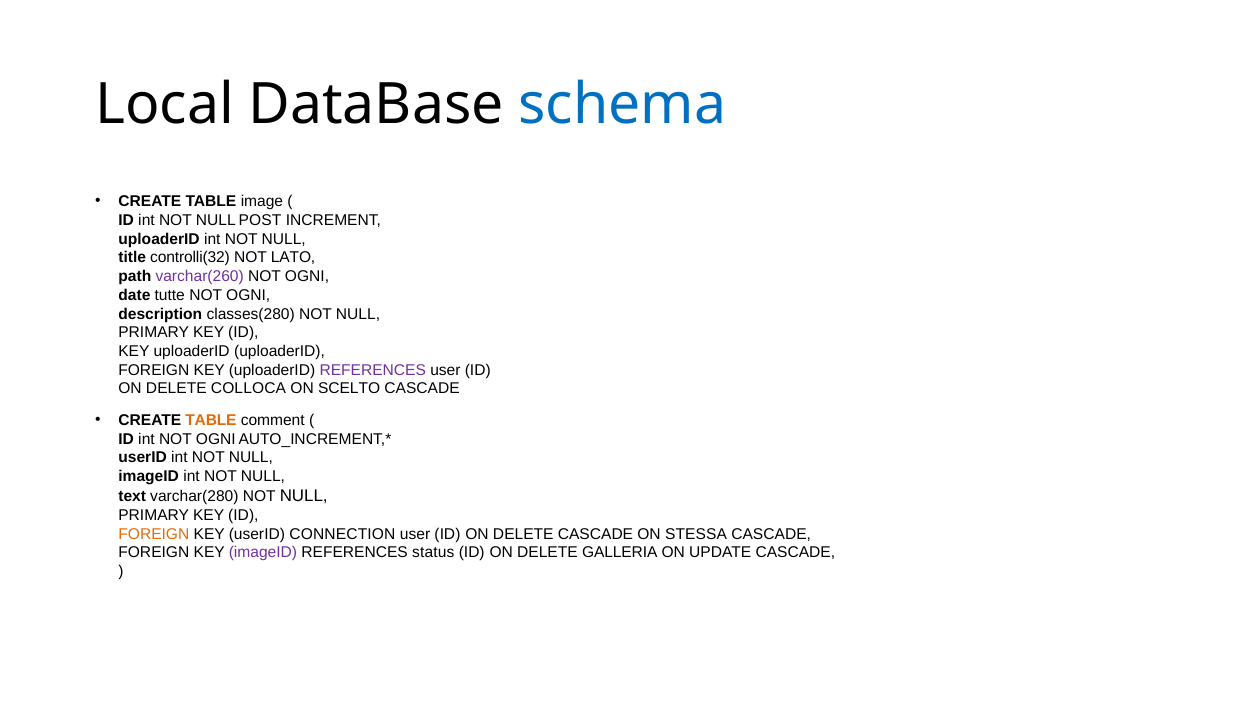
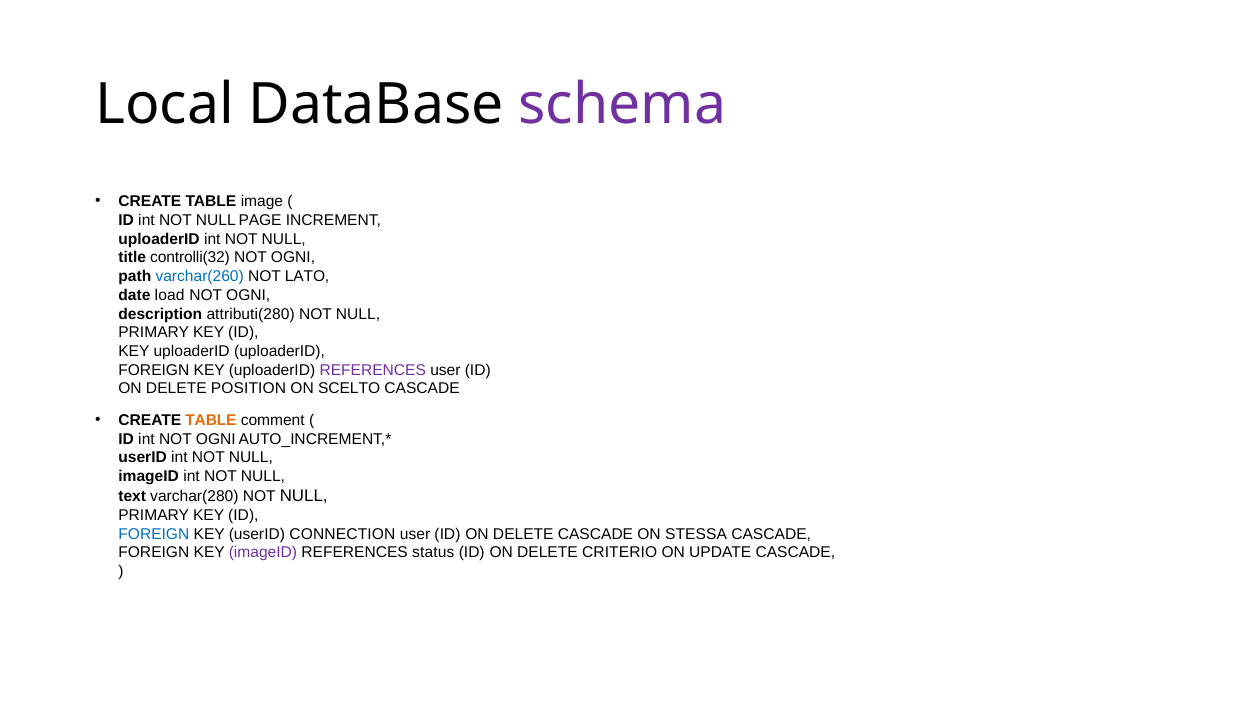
schema colour: blue -> purple
POST: POST -> PAGE
LATO at (293, 258): LATO -> OGNI
varchar(260 colour: purple -> blue
OGNI at (307, 277): OGNI -> LATO
tutte: tutte -> load
classes(280: classes(280 -> attributi(280
COLLOCA: COLLOCA -> POSITION
FOREIGN at (154, 534) colour: orange -> blue
GALLERIA: GALLERIA -> CRITERIO
